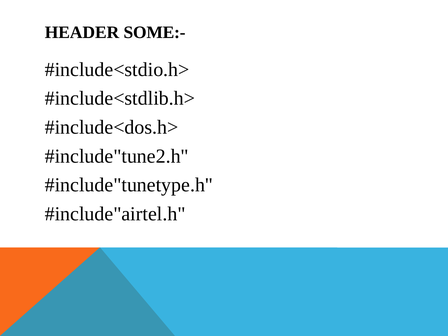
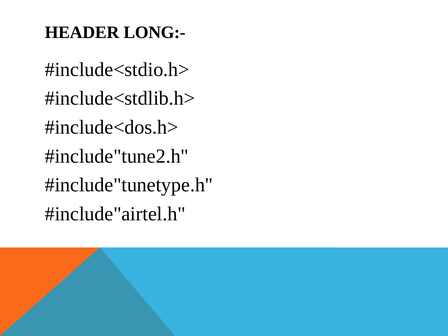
SOME:-: SOME:- -> LONG:-
